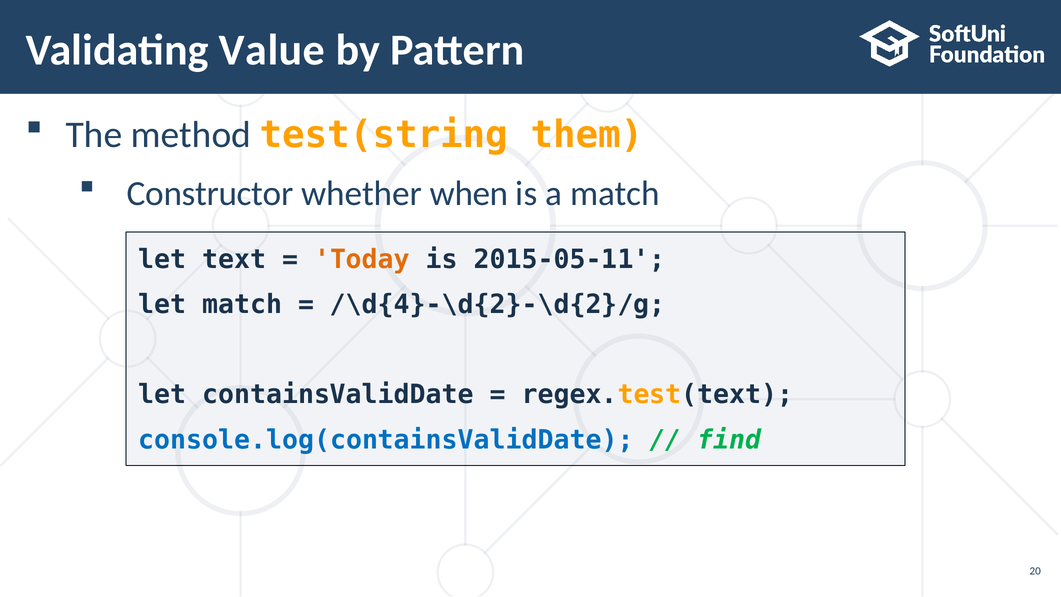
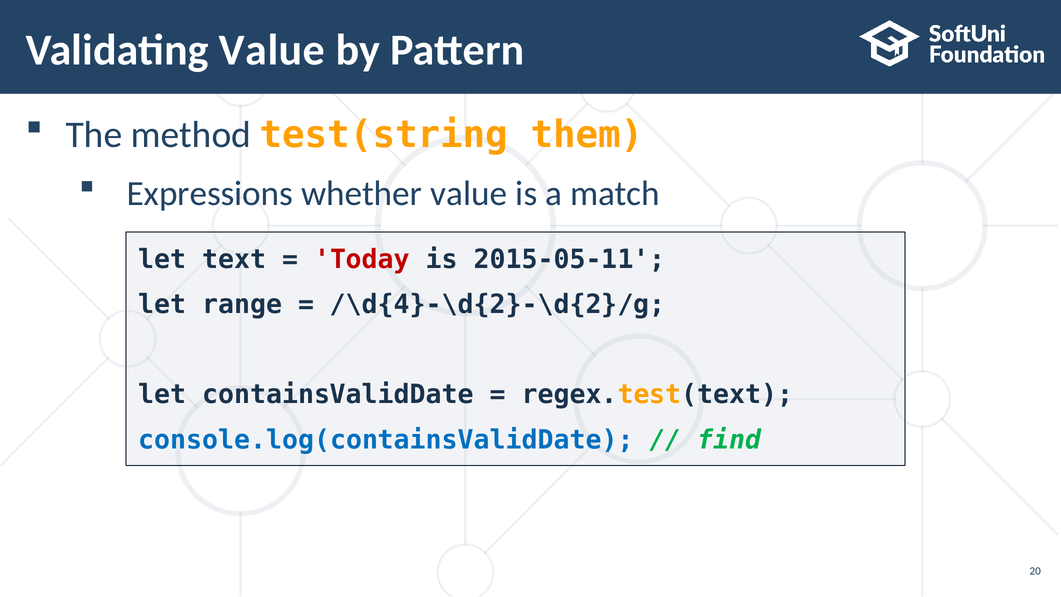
Constructor: Constructor -> Expressions
whether when: when -> value
Today colour: orange -> red
let match: match -> range
